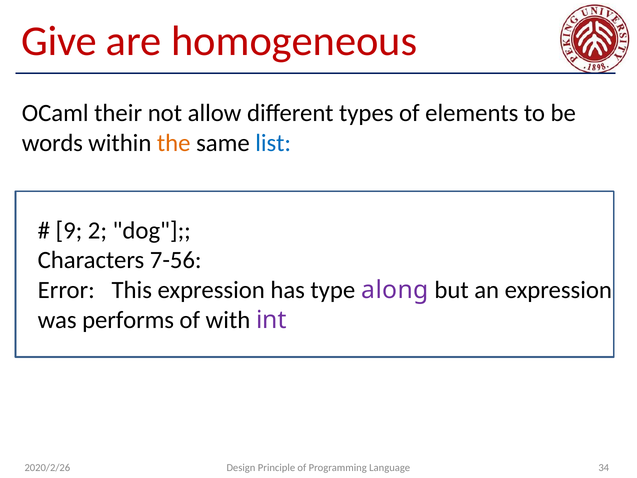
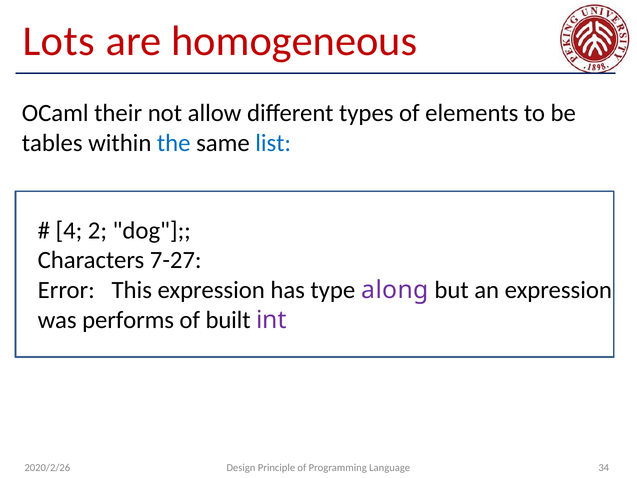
Give: Give -> Lots
words: words -> tables
the colour: orange -> blue
9: 9 -> 4
7-56: 7-56 -> 7-27
with: with -> built
